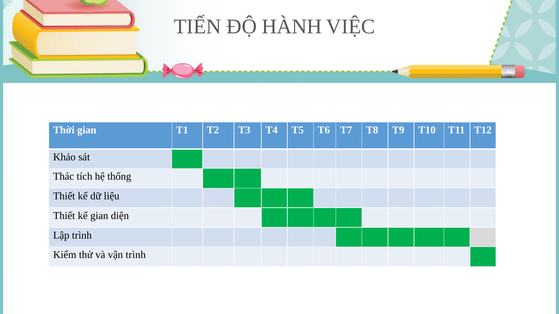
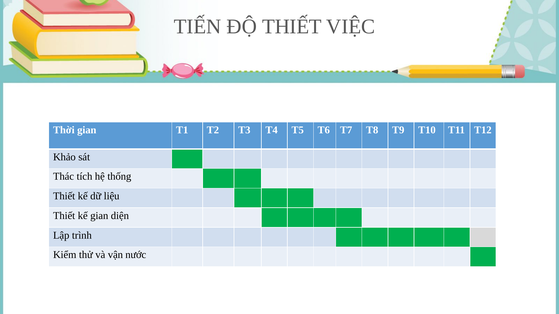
ĐỘ HÀNH: HÀNH -> THIẾT
vận trình: trình -> nước
